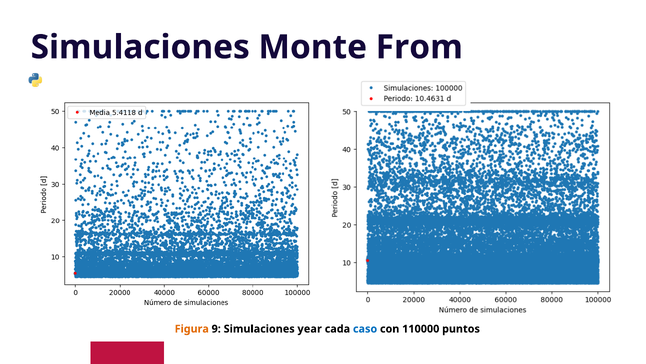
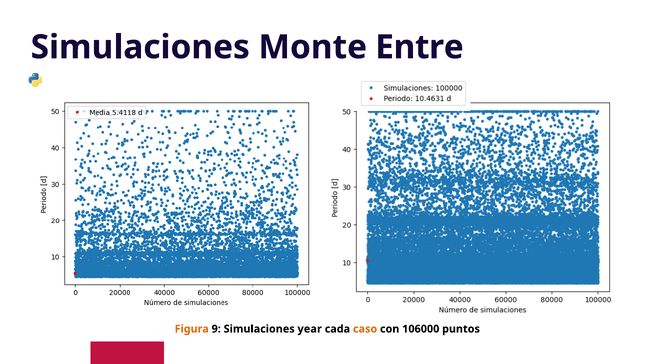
From: From -> Entre
caso colour: blue -> orange
110000: 110000 -> 106000
